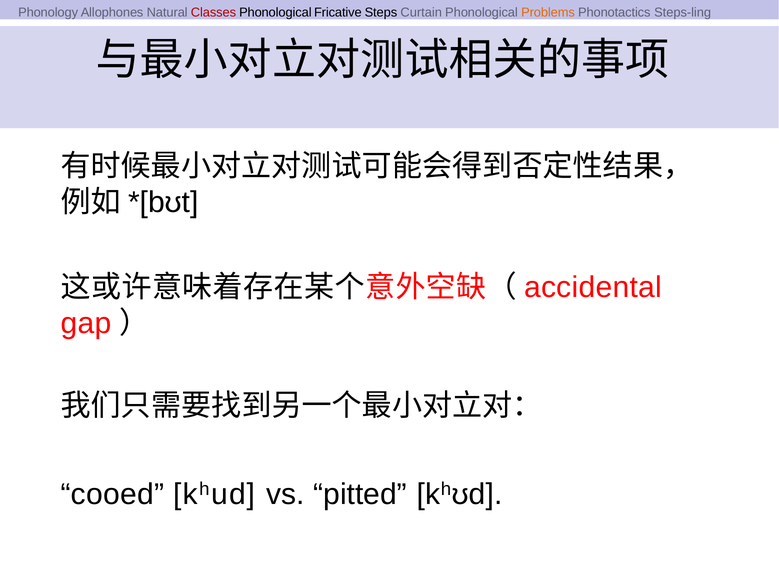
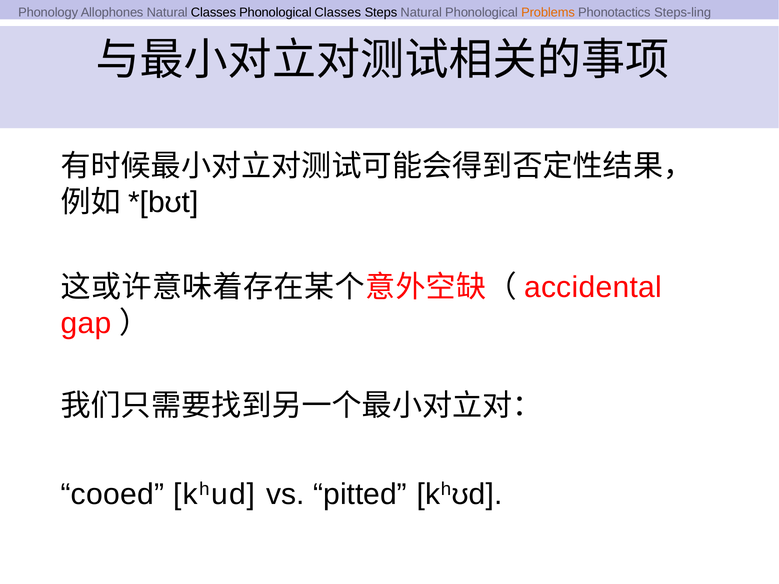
Classes at (213, 13) colour: red -> black
Phonological Fricative: Fricative -> Classes
Steps Curtain: Curtain -> Natural
